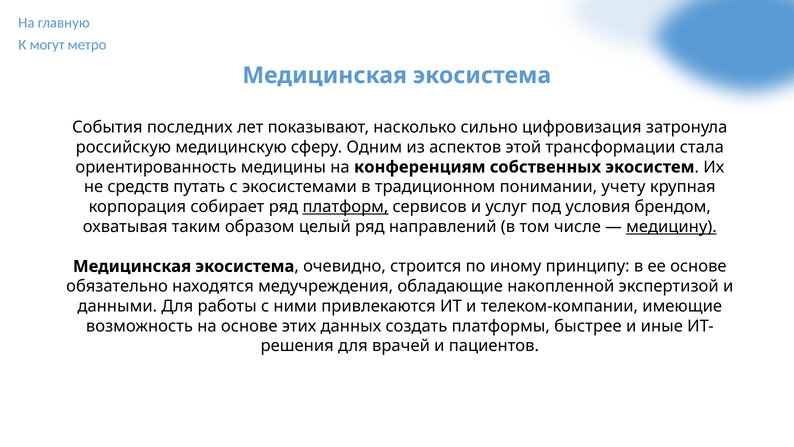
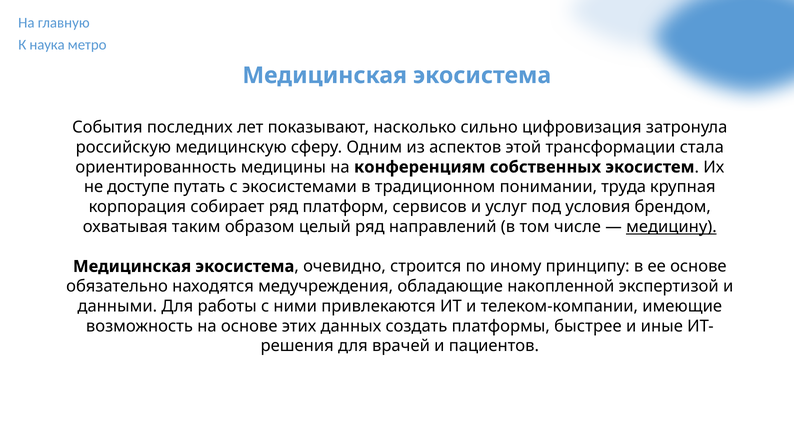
могут: могут -> наука
средств: средств -> доступе
учету: учету -> труда
платформ underline: present -> none
